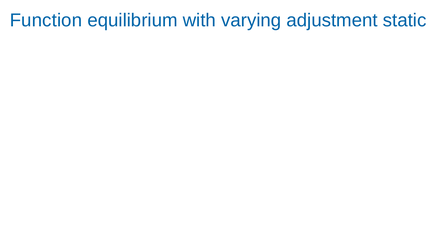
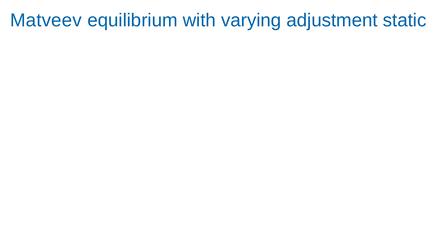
Function: Function -> Matveev
